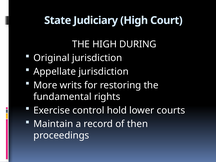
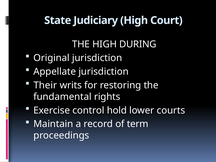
More: More -> Their
then: then -> term
